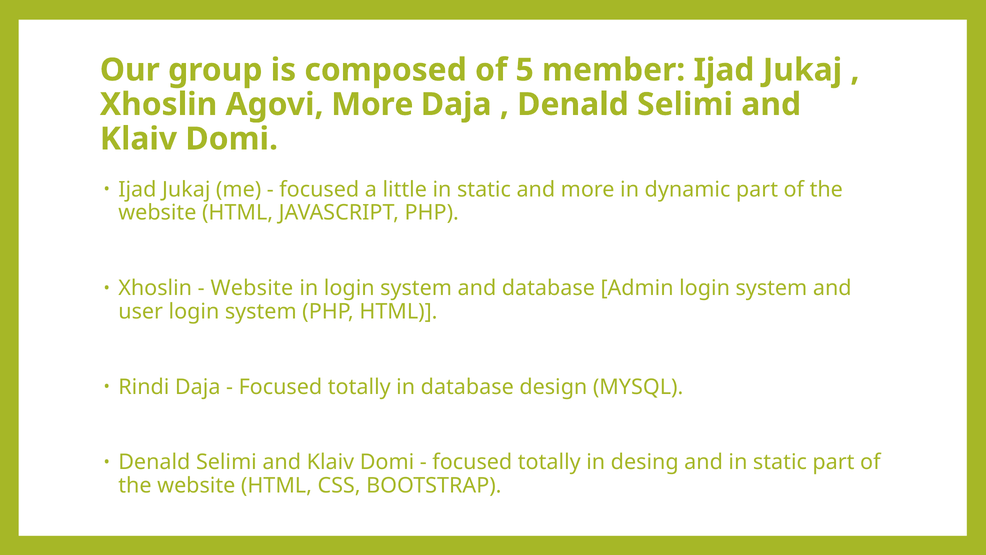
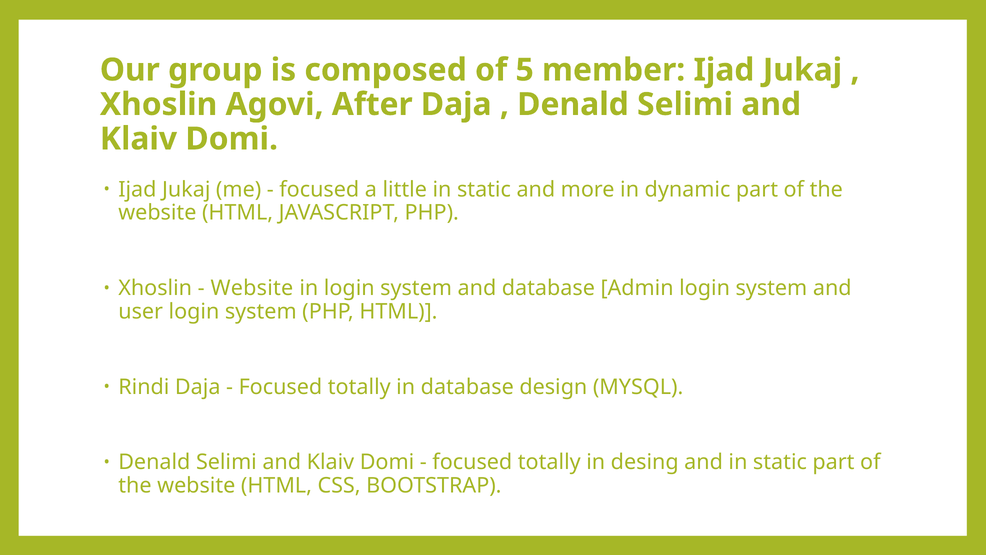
Agovi More: More -> After
